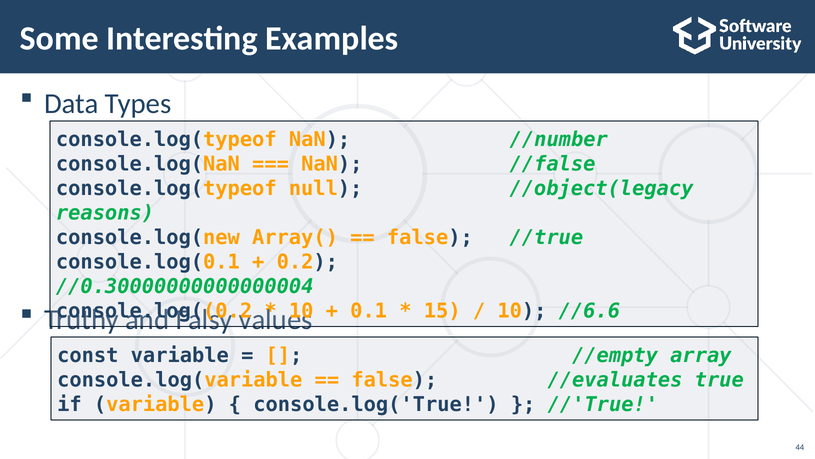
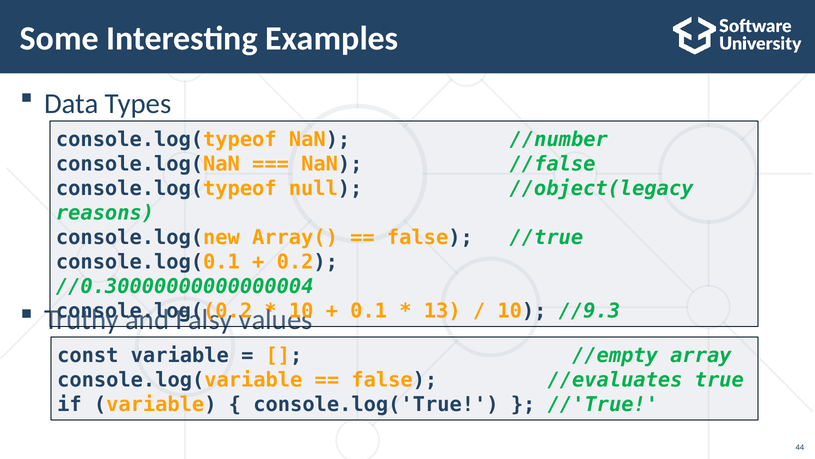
15: 15 -> 13
//6.6: //6.6 -> //9.3
